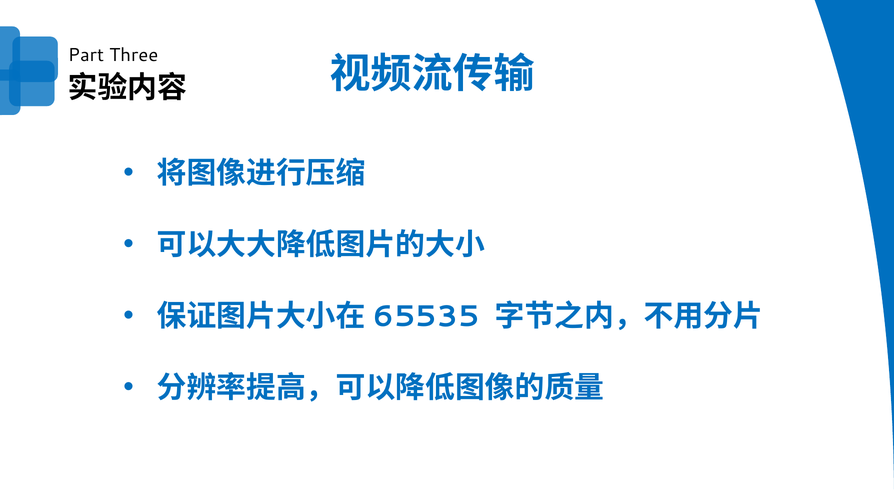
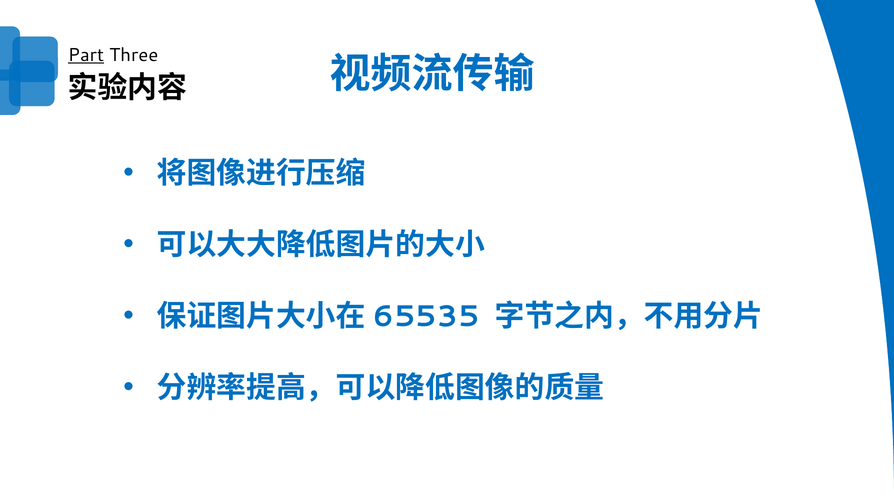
Part underline: none -> present
